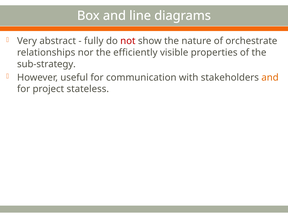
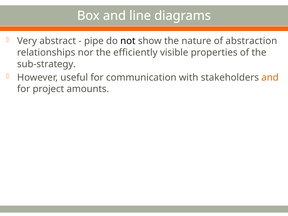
fully: fully -> pipe
not colour: red -> black
orchestrate: orchestrate -> abstraction
stateless: stateless -> amounts
